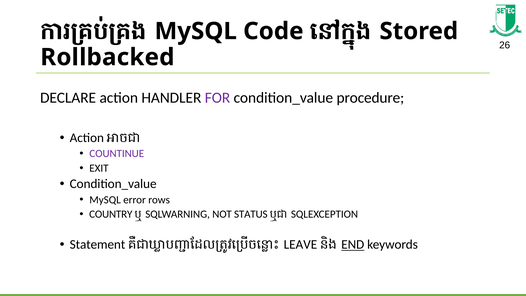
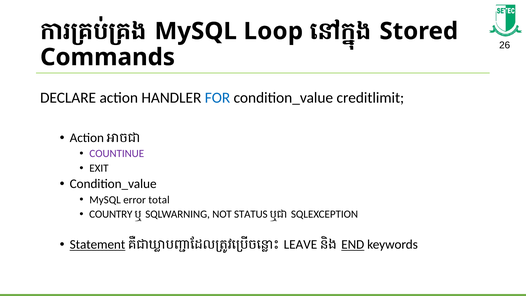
Code: Code -> Loop
Rollbacked: Rollbacked -> Commands
FOR colour: purple -> blue
procedure: procedure -> creditlimit
rows: rows -> total
Statement underline: none -> present
